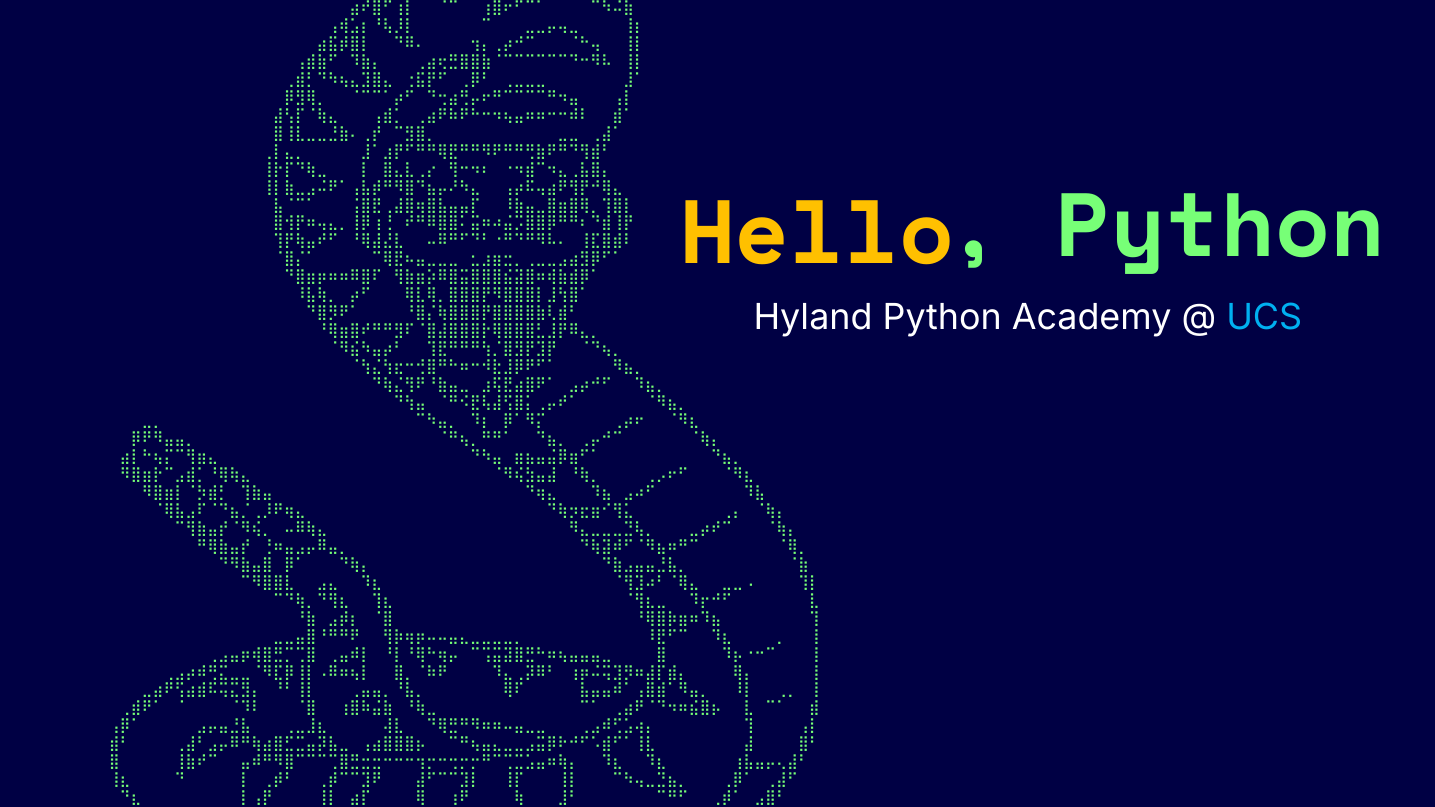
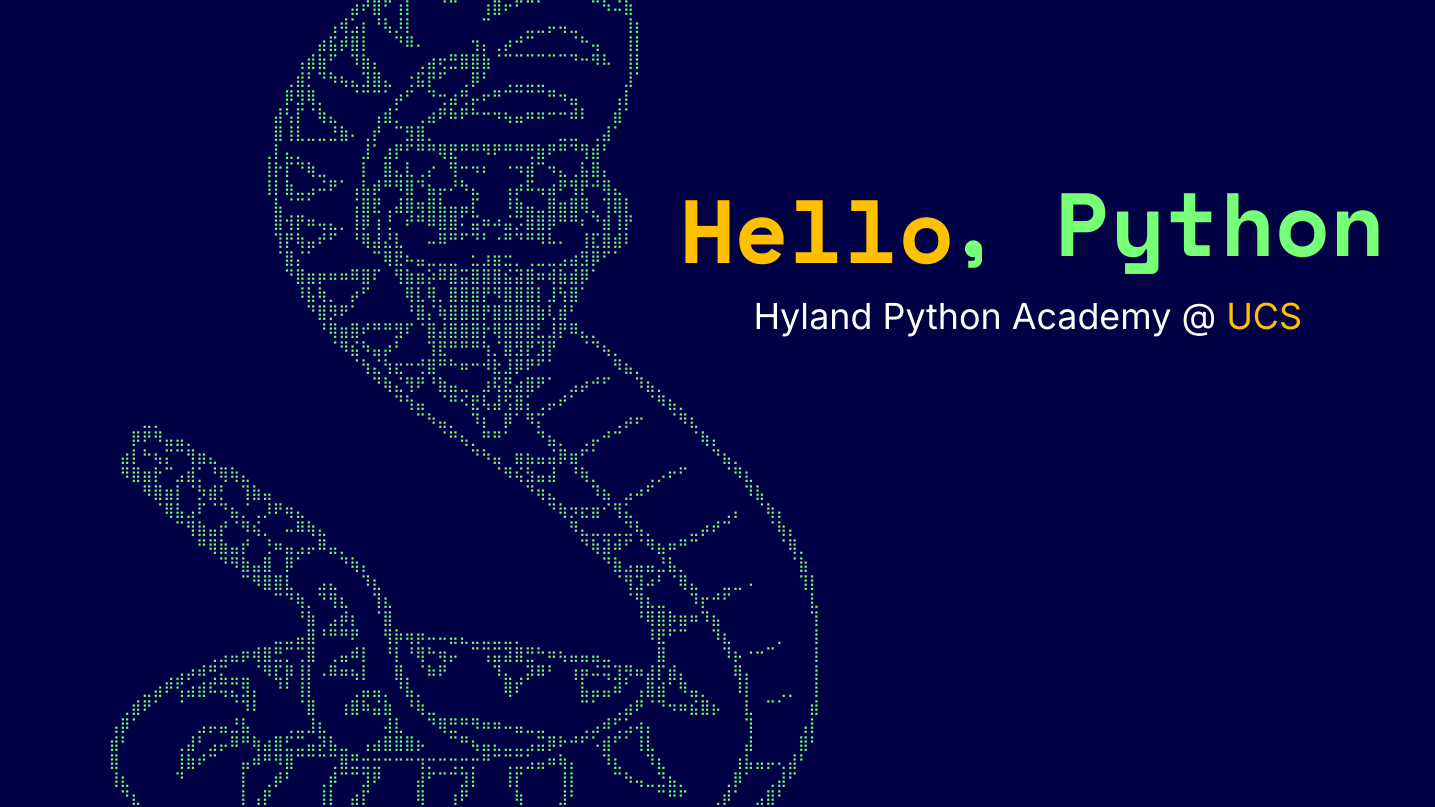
UCS colour: light blue -> yellow
